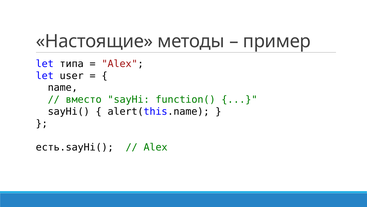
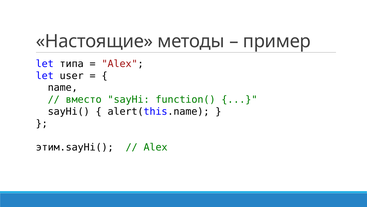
есть.sayHi(: есть.sayHi( -> этим.sayHi(
